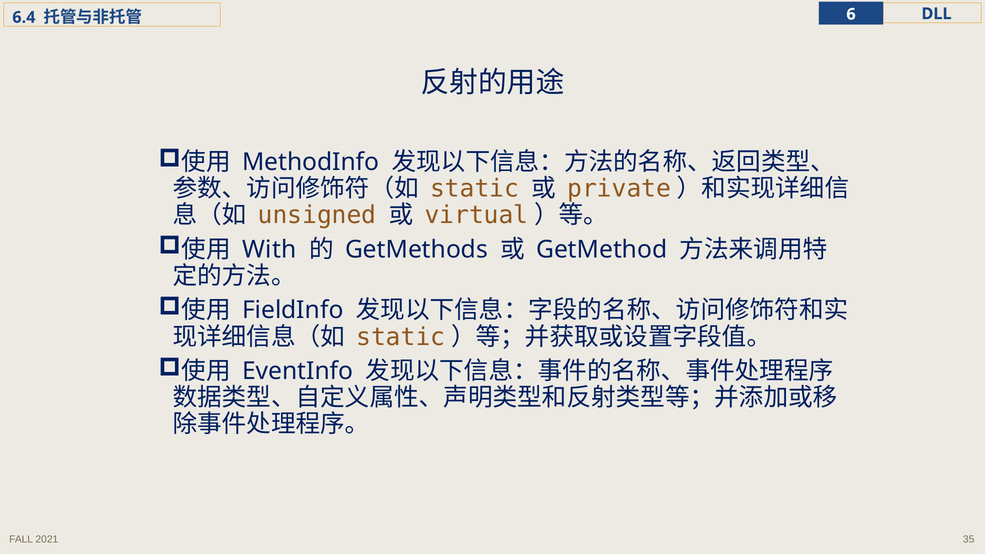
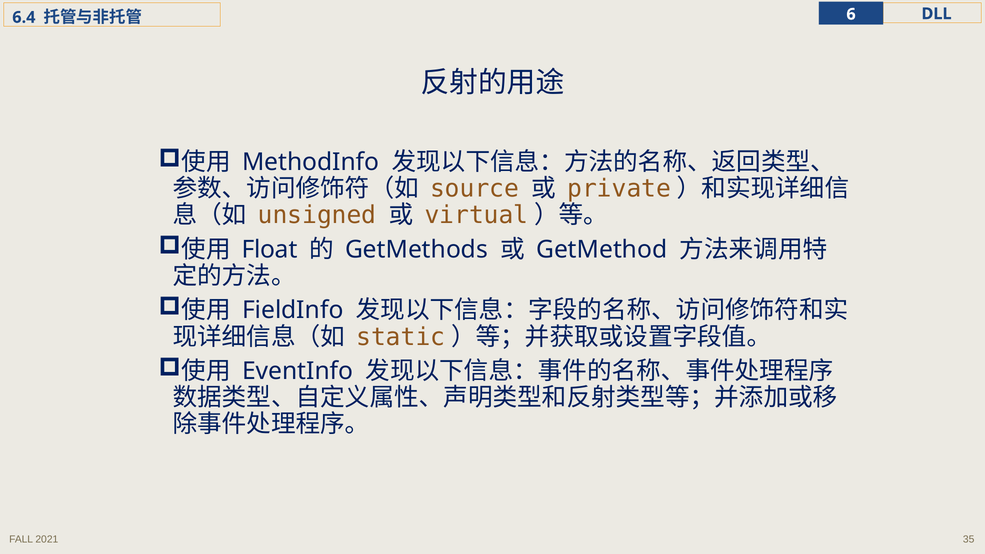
static: static -> source
With: With -> Float
